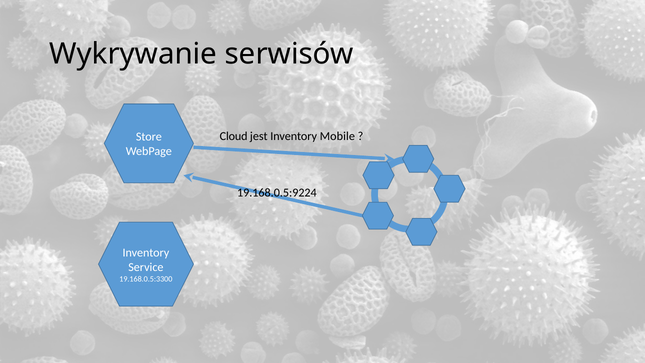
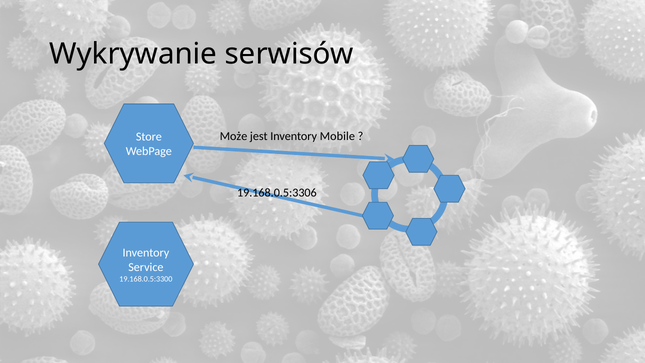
Cloud: Cloud -> Może
19.168.0.5:9224: 19.168.0.5:9224 -> 19.168.0.5:3306
